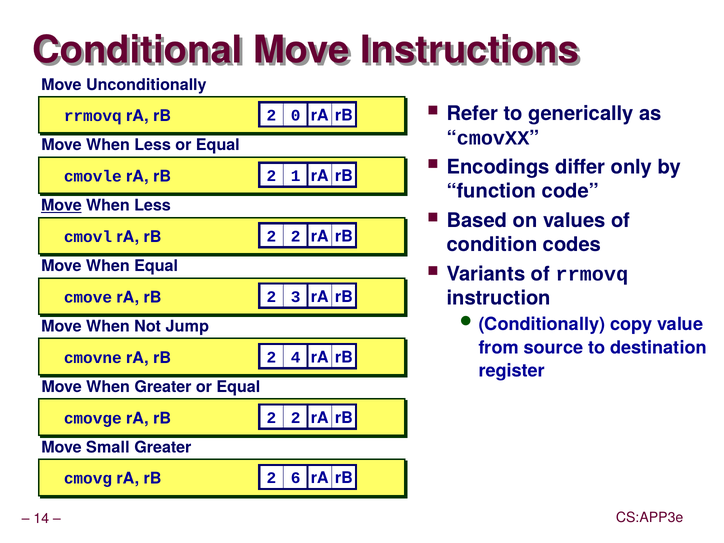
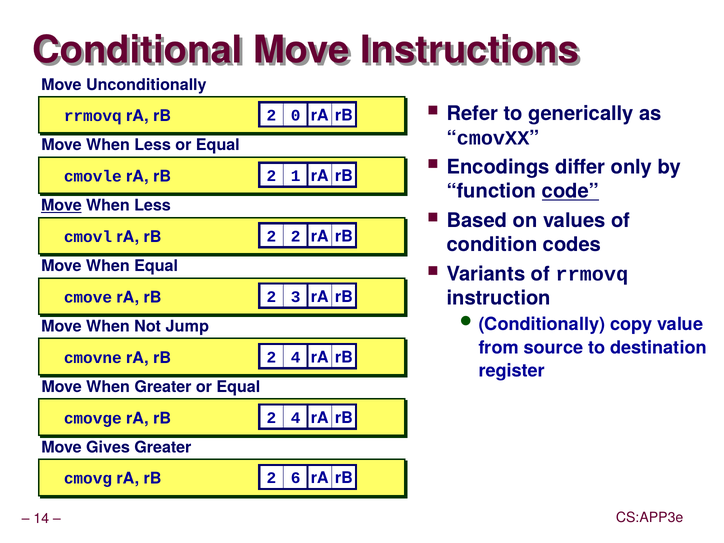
code underline: none -> present
2 at (296, 417): 2 -> 4
Small: Small -> Gives
